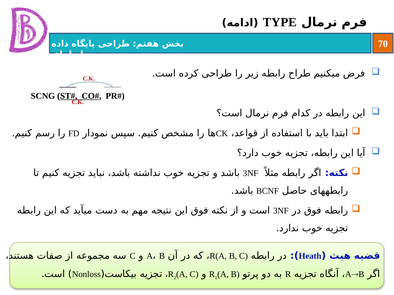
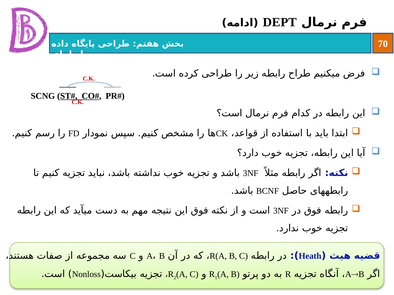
TYPE: TYPE -> DEPT
